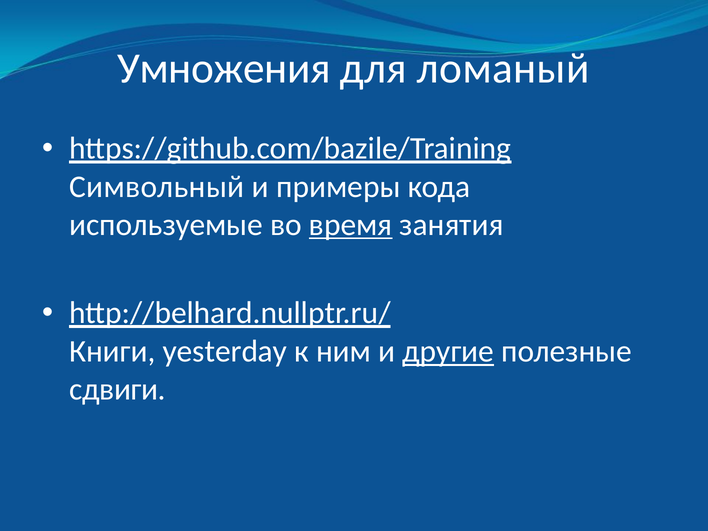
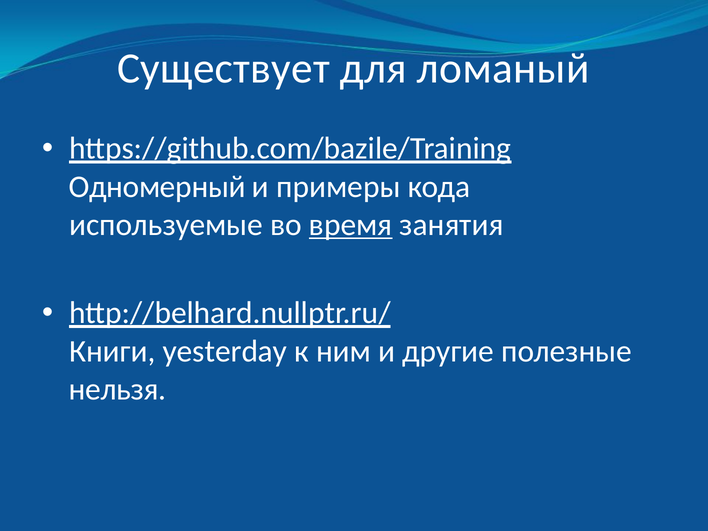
Умножения: Умножения -> Существует
Символьный: Символьный -> Одномерный
другие underline: present -> none
сдвиги: сдвиги -> нельзя
